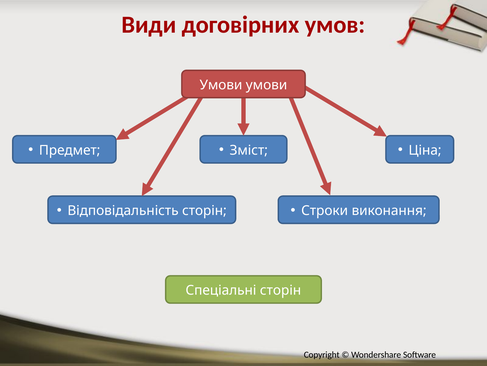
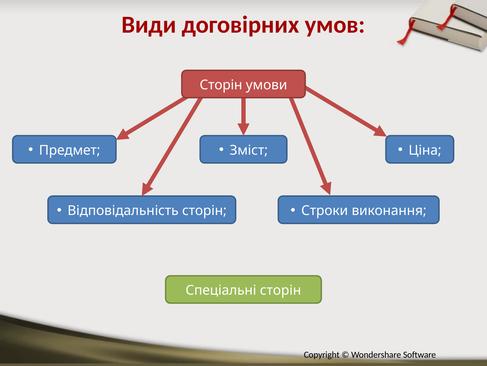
Умови at (221, 85): Умови -> Сторін
